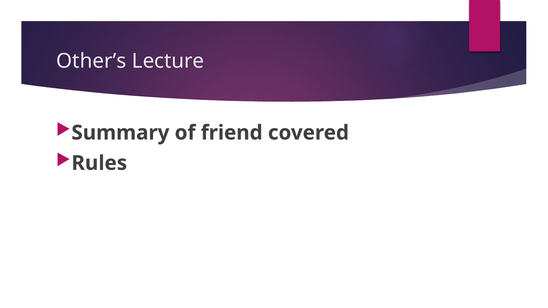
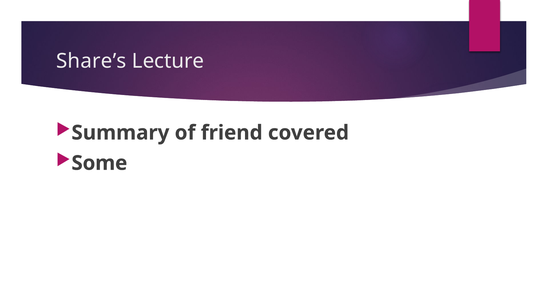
Other’s: Other’s -> Share’s
Rules: Rules -> Some
